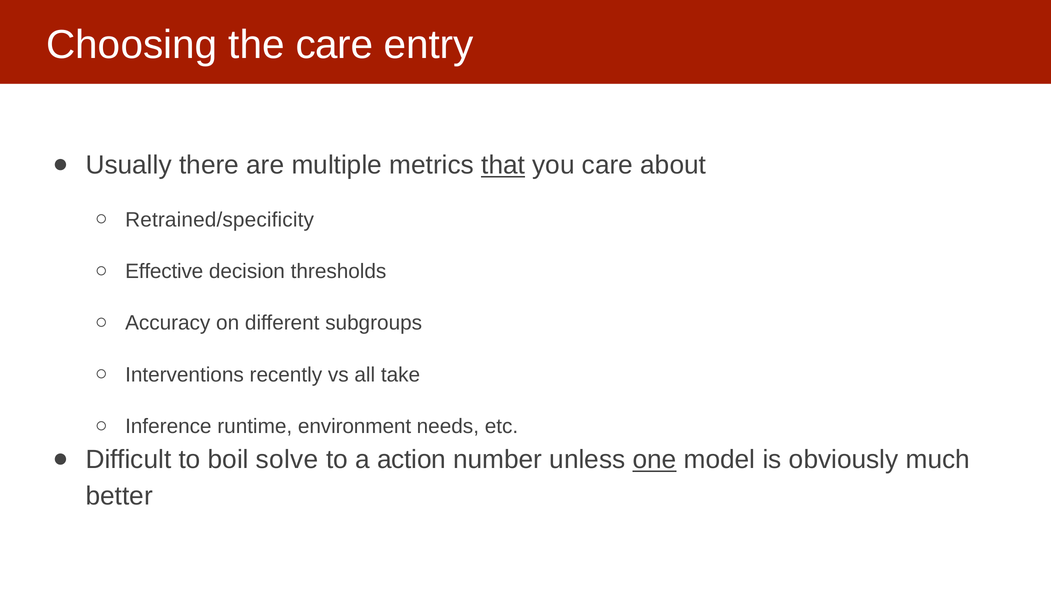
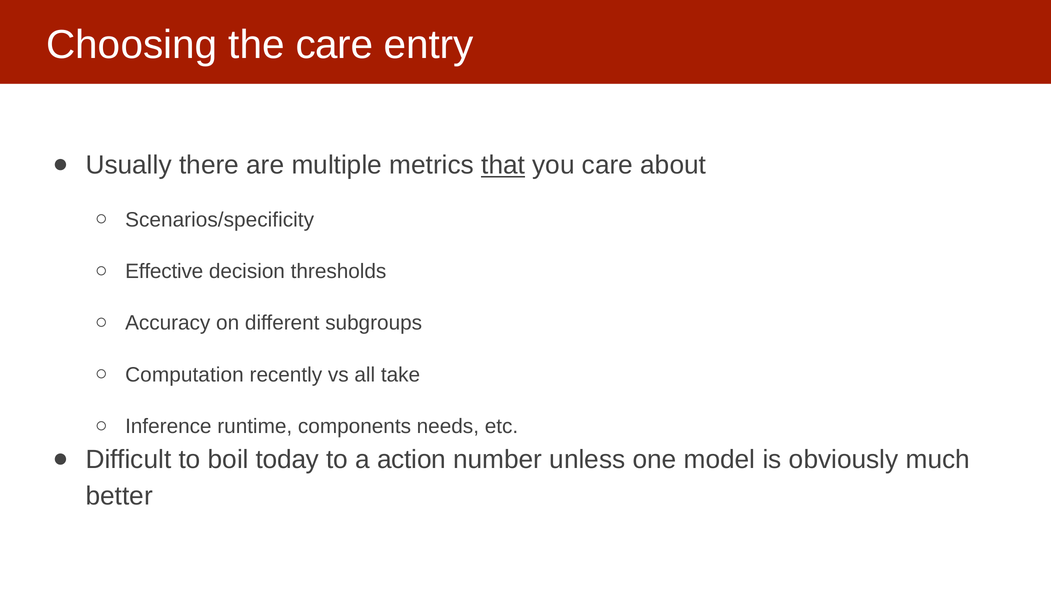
Retrained/specificity: Retrained/specificity -> Scenarios/specificity
Interventions: Interventions -> Computation
environment: environment -> components
solve: solve -> today
one underline: present -> none
